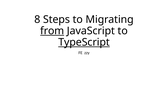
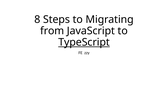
from underline: present -> none
